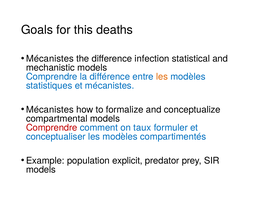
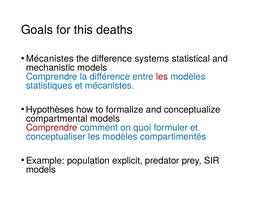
infection: infection -> systems
les at (162, 77) colour: orange -> red
Mécanistes at (50, 110): Mécanistes -> Hypothèses
taux: taux -> quoi
